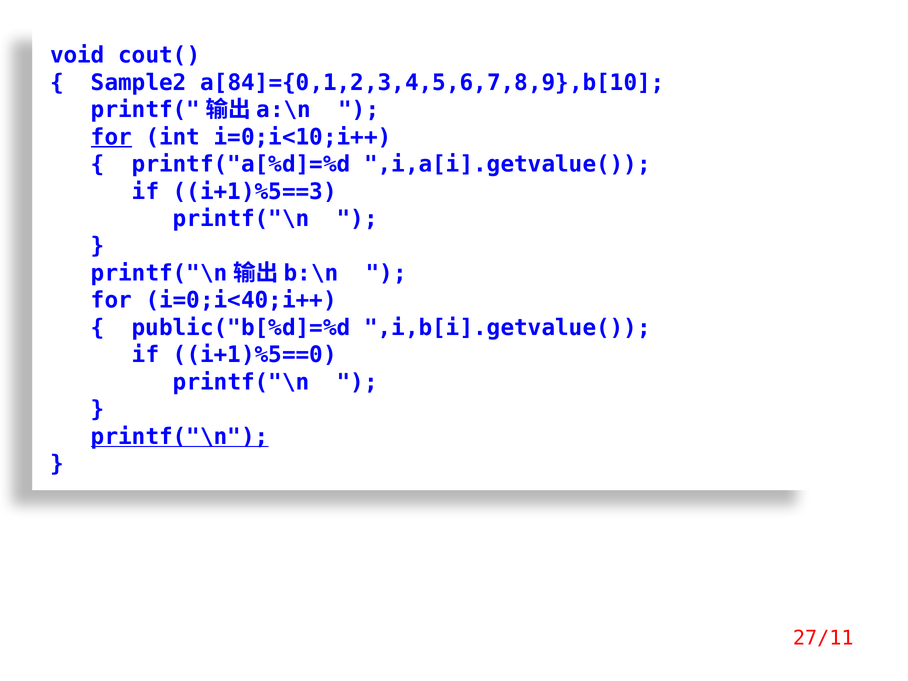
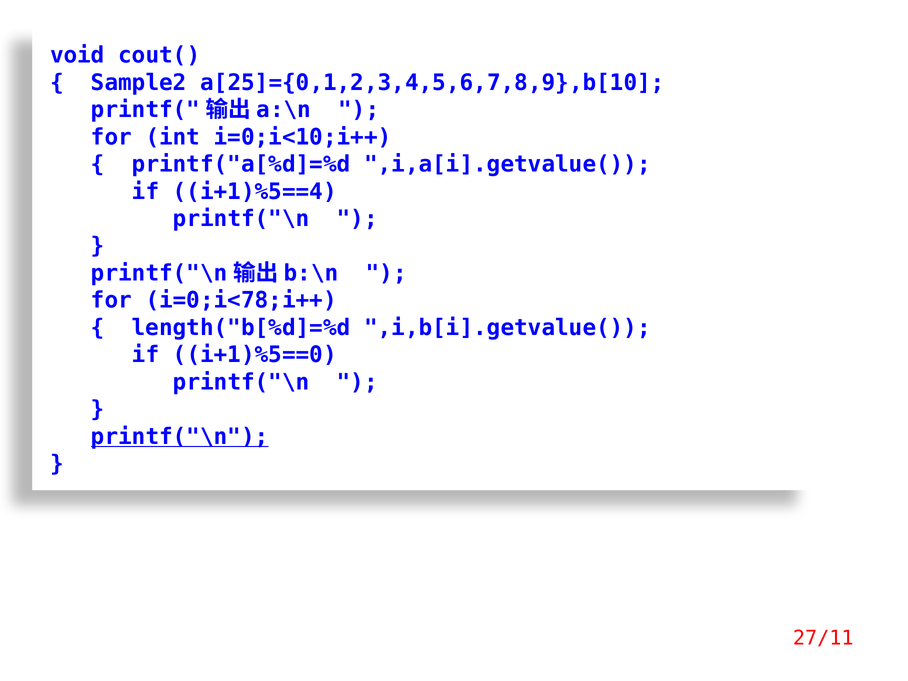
a[84]={0,1,2,3,4,5,6,7,8,9},b[10: a[84]={0,1,2,3,4,5,6,7,8,9},b[10 -> a[25]={0,1,2,3,4,5,6,7,8,9},b[10
for at (111, 137) underline: present -> none
i+1)%5==3: i+1)%5==3 -> i+1)%5==4
i=0;i<40;i++: i=0;i<40;i++ -> i=0;i<78;i++
public("b[%d]=%d: public("b[%d]=%d -> length("b[%d]=%d
